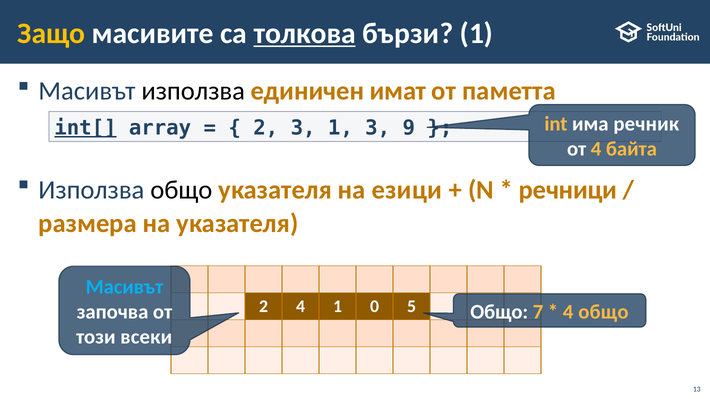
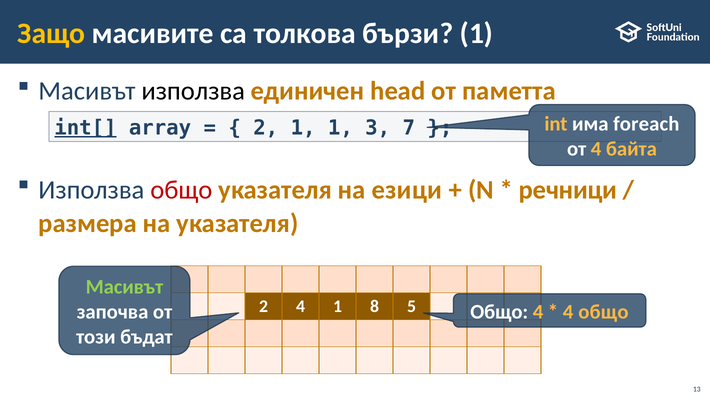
толкова underline: present -> none
имат: имат -> head
речник: речник -> foreach
2 3: 3 -> 1
9: 9 -> 7
общо at (181, 190) colour: black -> red
Масивът at (124, 287) colour: light blue -> light green
0: 0 -> 8
Общо 7: 7 -> 4
всеки: всеки -> бъдат
